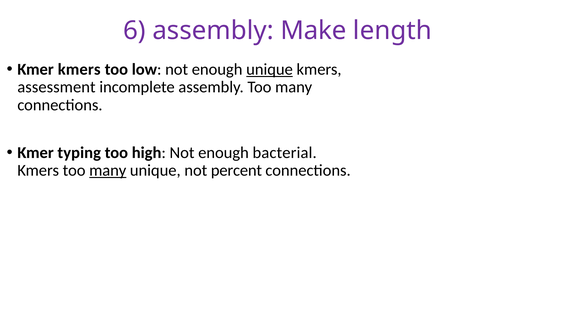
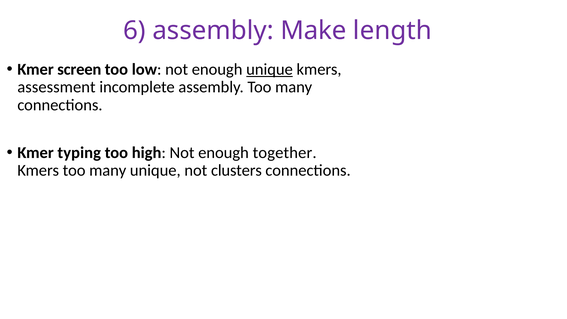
Kmer kmers: kmers -> screen
bacterial: bacterial -> together
many at (108, 170) underline: present -> none
percent: percent -> clusters
